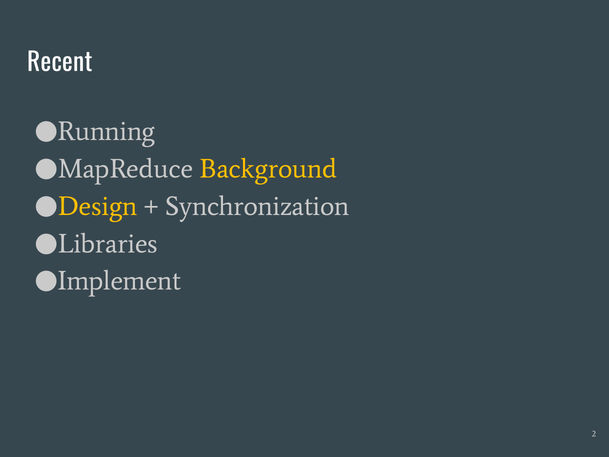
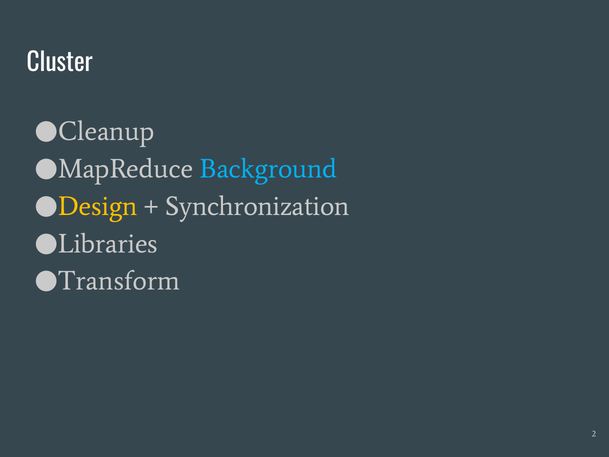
Recent: Recent -> Cluster
Running: Running -> Cleanup
Background colour: yellow -> light blue
Implement: Implement -> Transform
